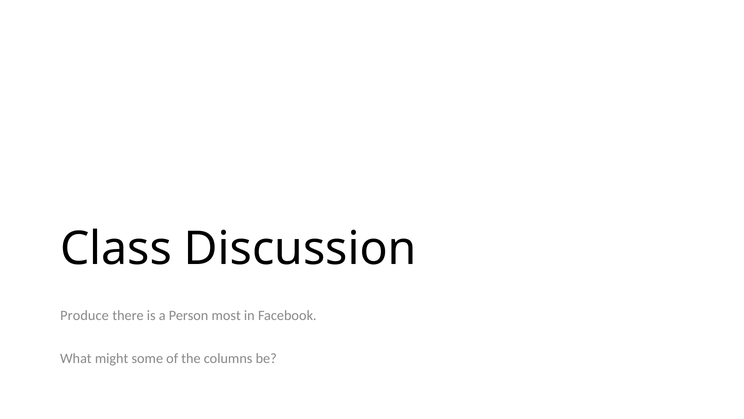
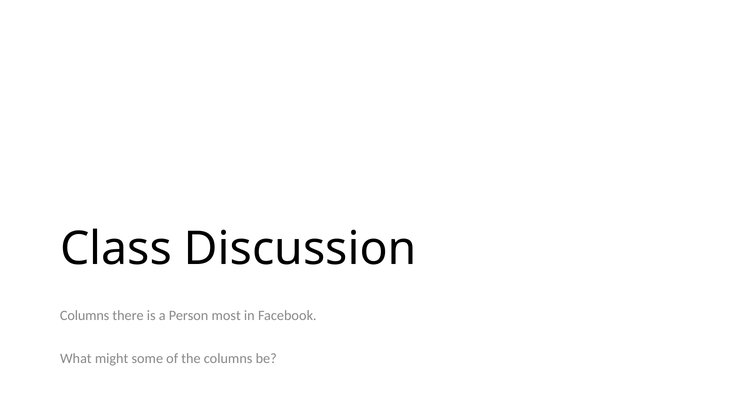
Produce at (84, 315): Produce -> Columns
